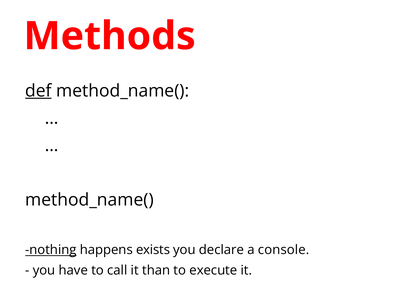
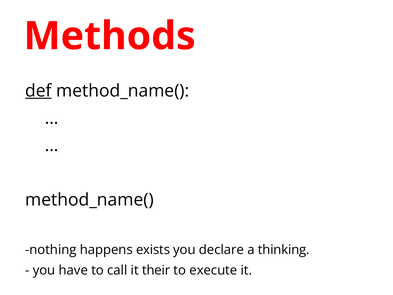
nothing underline: present -> none
console: console -> thinking
than: than -> their
